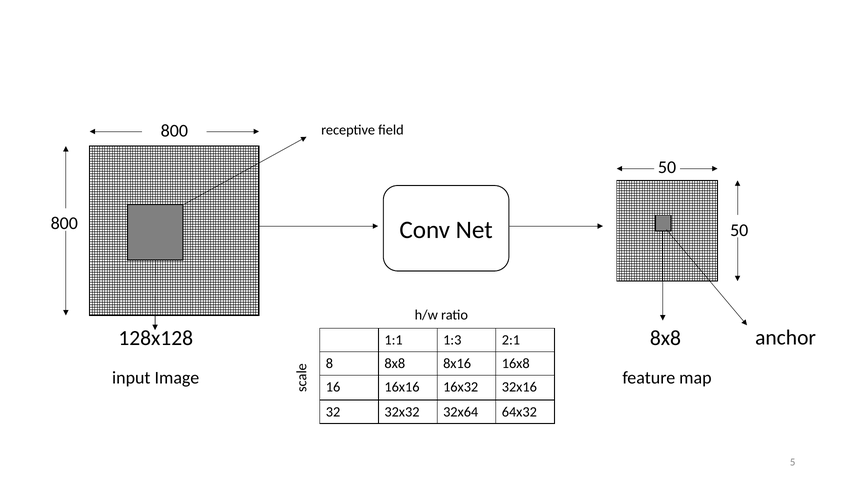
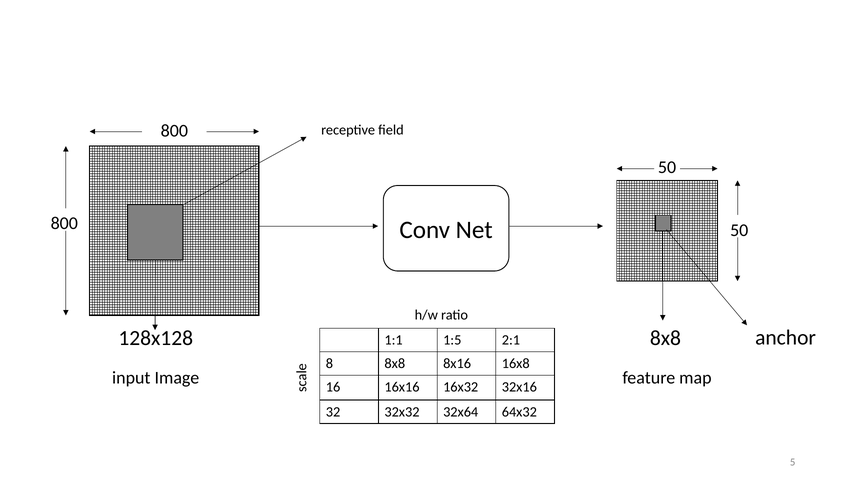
1:3: 1:3 -> 1:5
